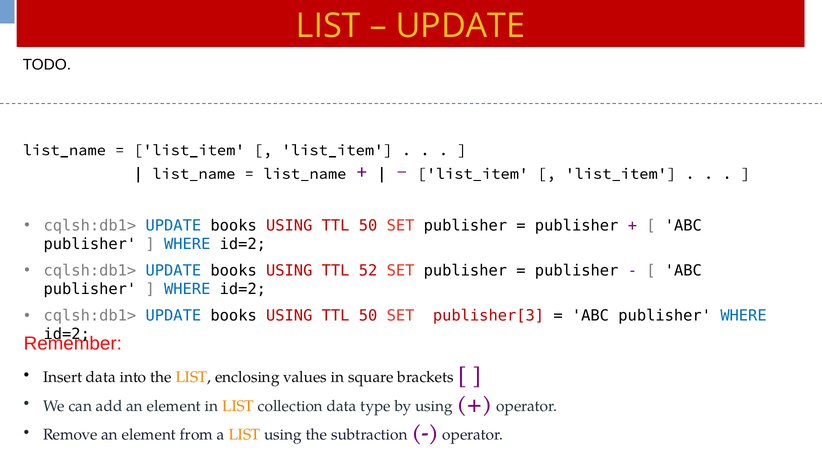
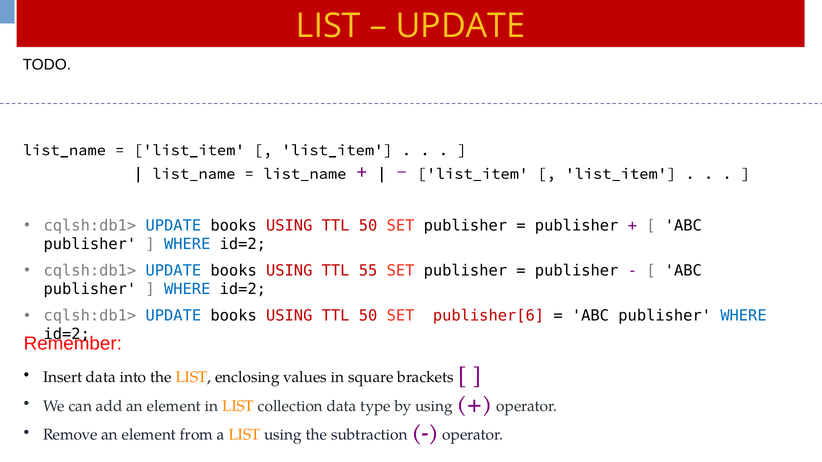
52: 52 -> 55
publisher[3: publisher[3 -> publisher[6
